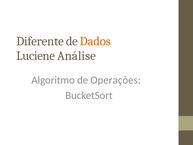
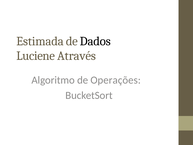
Diferente: Diferente -> Estimada
Dados colour: orange -> black
Análise: Análise -> Através
